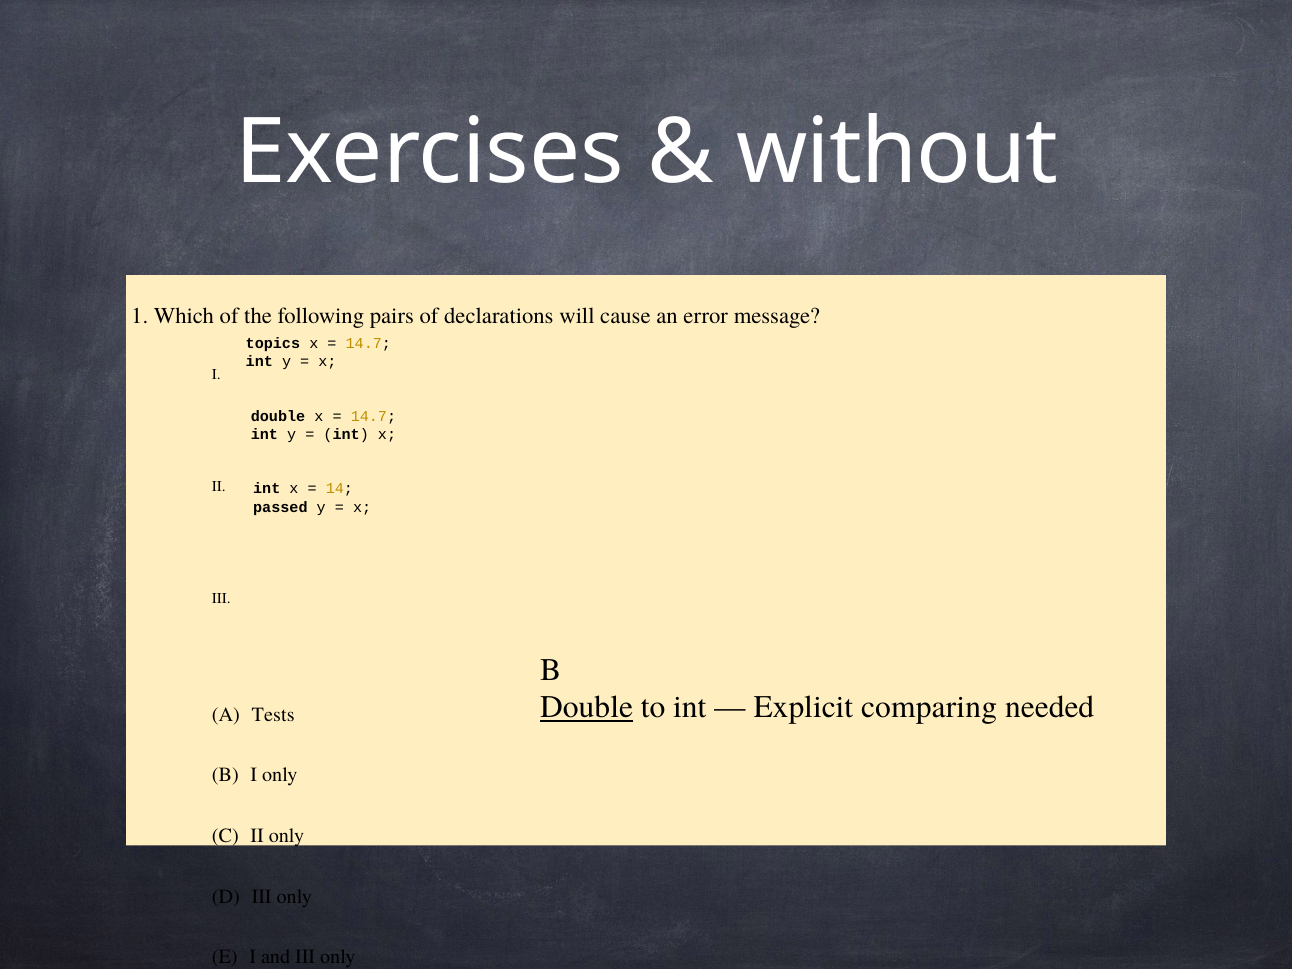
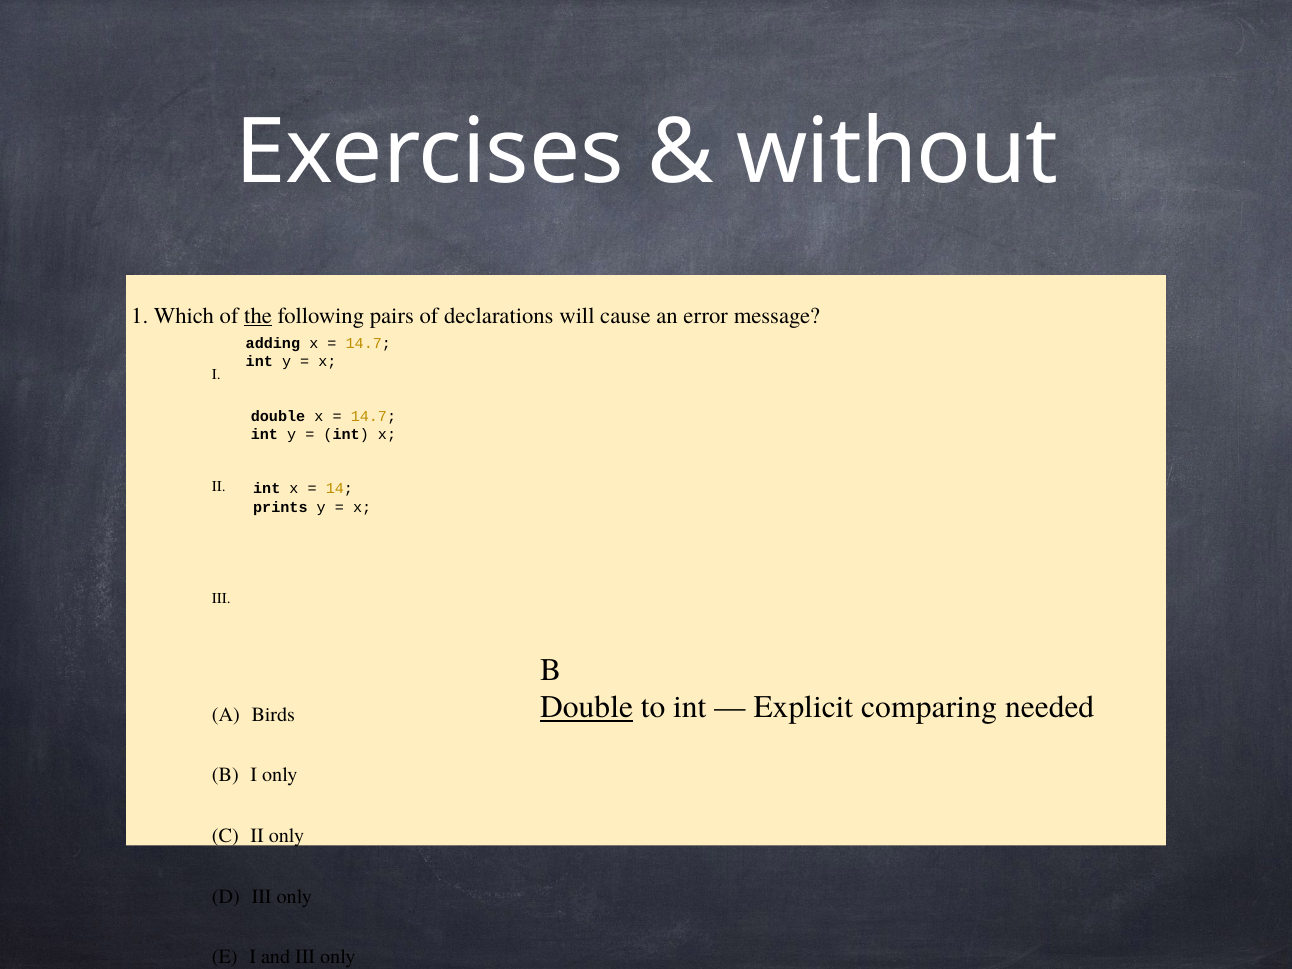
the underline: none -> present
topics: topics -> adding
passed: passed -> prints
Tests: Tests -> Birds
